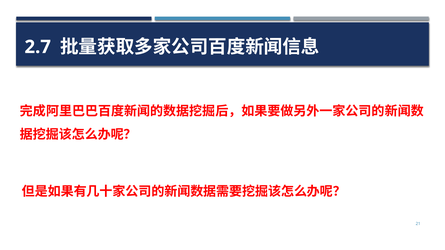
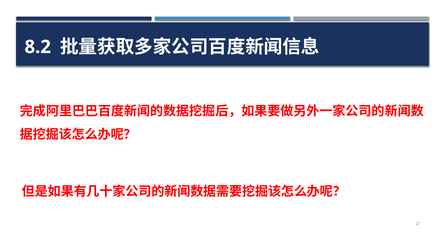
2.7: 2.7 -> 8.2
